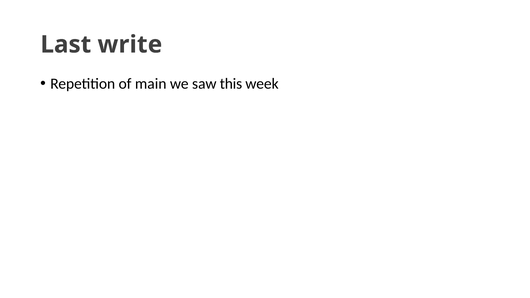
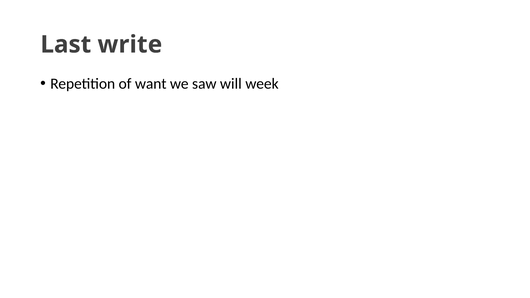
main: main -> want
this: this -> will
